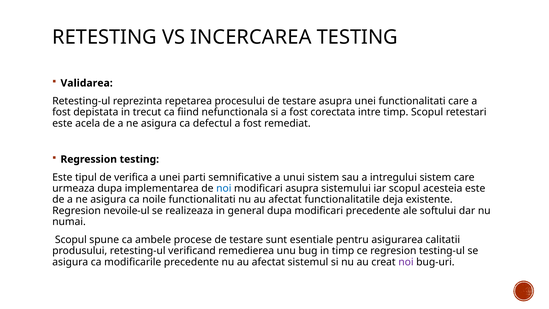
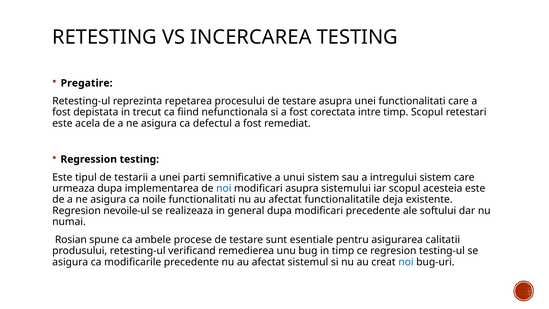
Validarea: Validarea -> Pregatire
verifica: verifica -> testarii
Scopul at (71, 240): Scopul -> Rosian
noi at (406, 262) colour: purple -> blue
